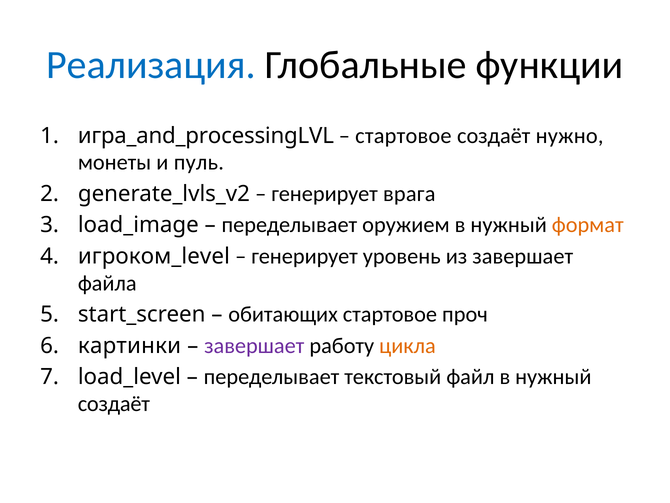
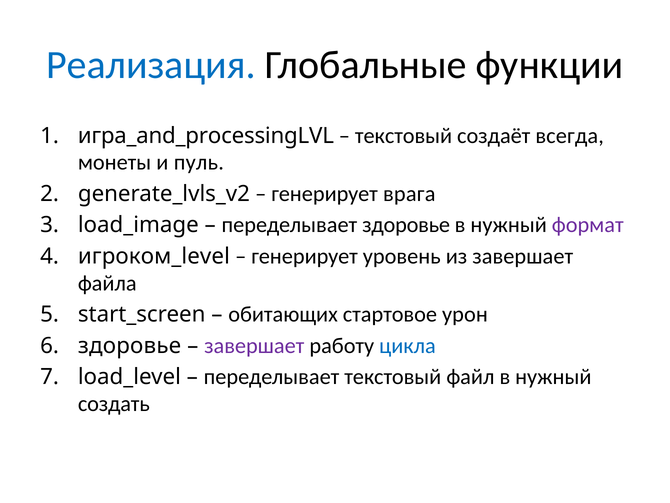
стартовое at (403, 136): стартовое -> текстовый
нужно: нужно -> всегда
переделывает оружием: оружием -> здоровье
формат colour: orange -> purple
проч: проч -> урон
картинки at (130, 345): картинки -> здоровье
цикла colour: orange -> blue
создаёт at (114, 404): создаёт -> создать
